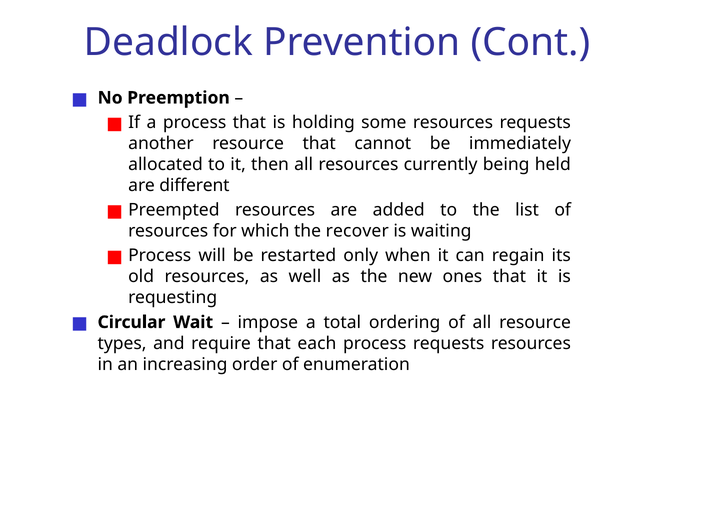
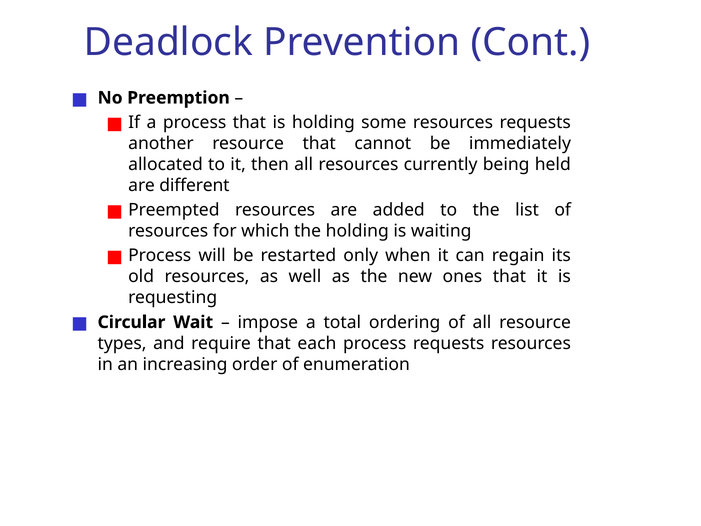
the recover: recover -> holding
